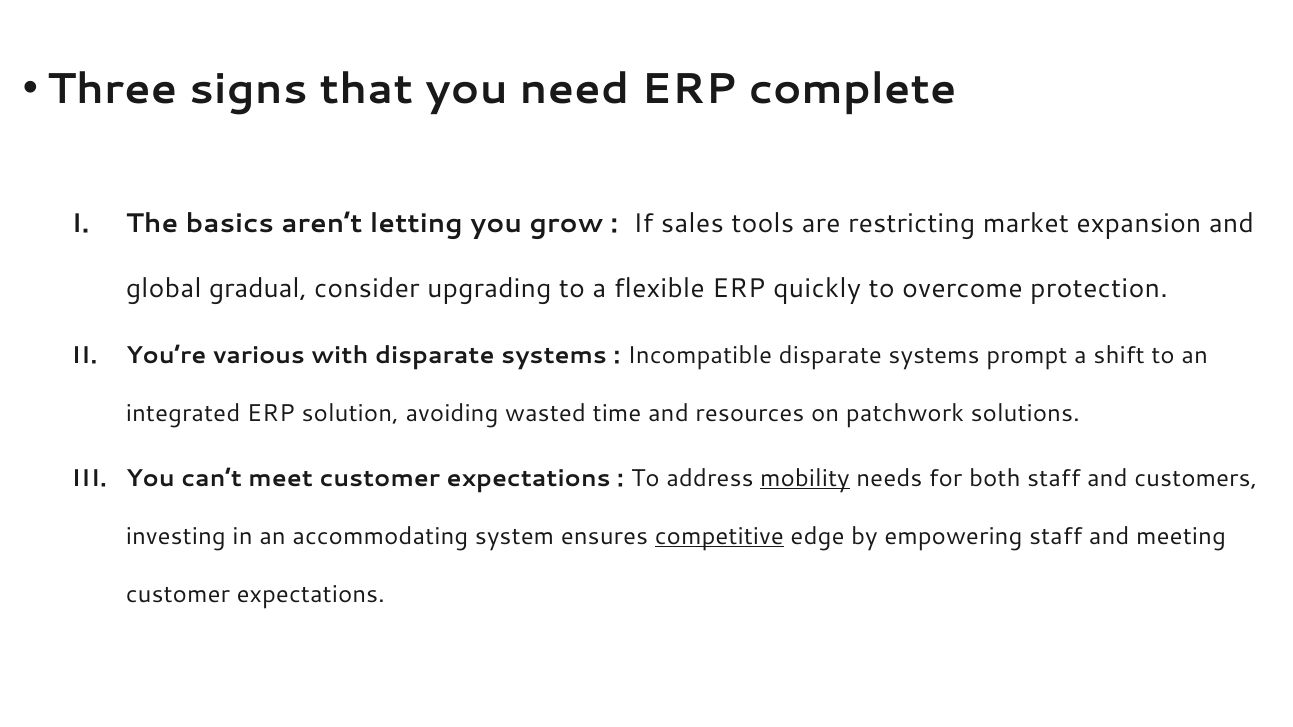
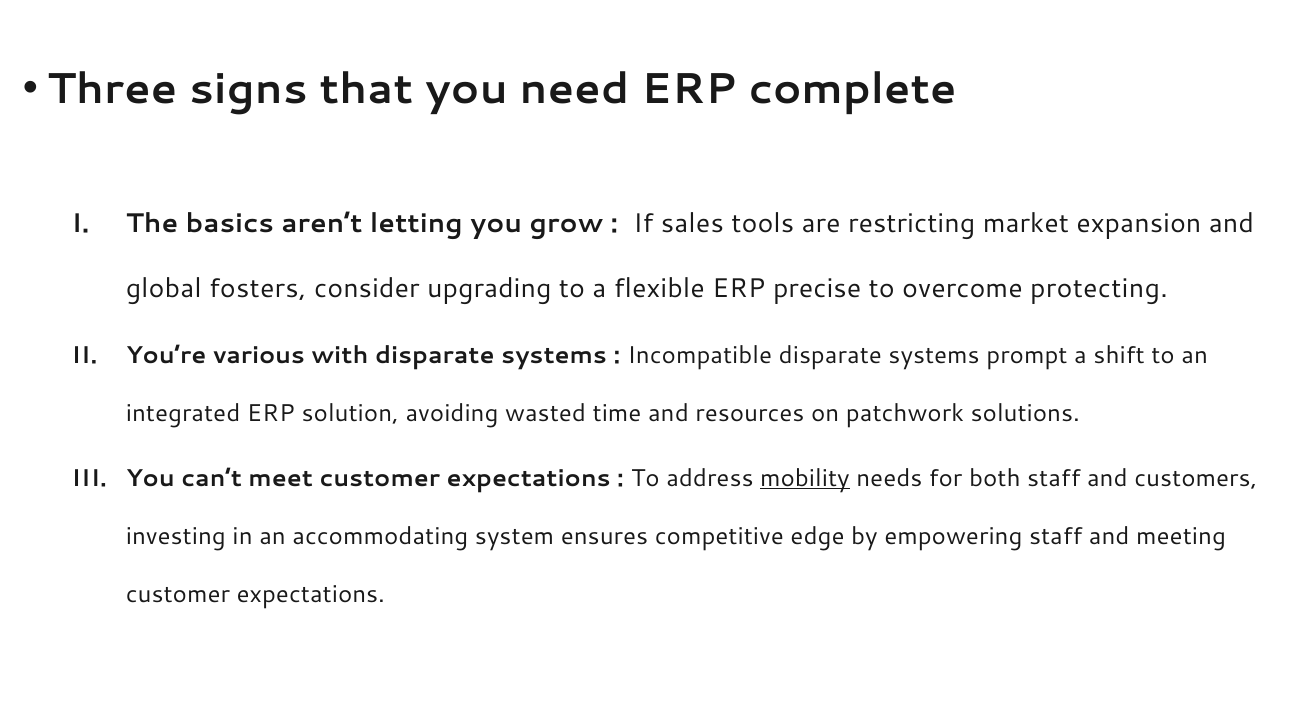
gradual: gradual -> fosters
quickly: quickly -> precise
protection: protection -> protecting
competitive underline: present -> none
